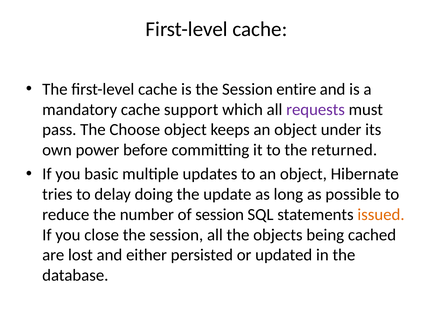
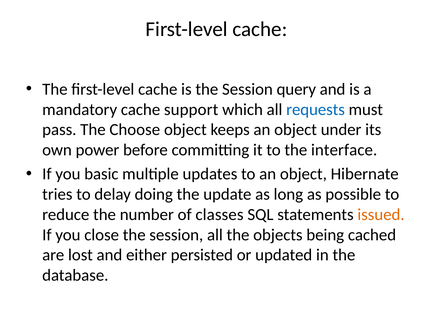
entire: entire -> query
requests colour: purple -> blue
returned: returned -> interface
of session: session -> classes
